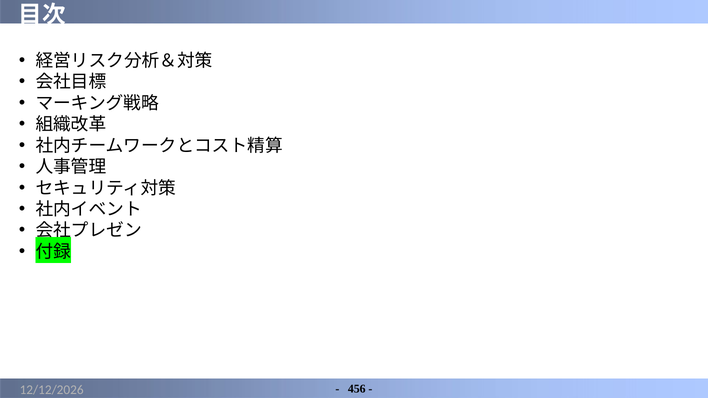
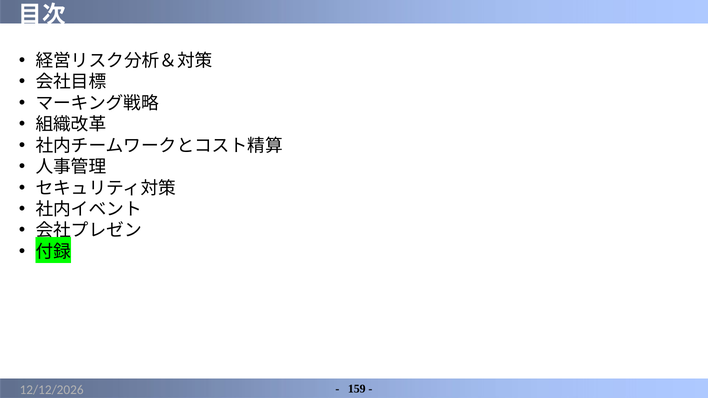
456: 456 -> 159
